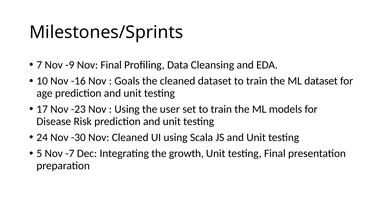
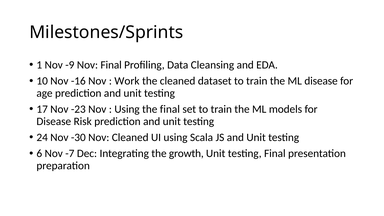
7: 7 -> 1
Goals: Goals -> Work
ML dataset: dataset -> disease
the user: user -> final
5: 5 -> 6
